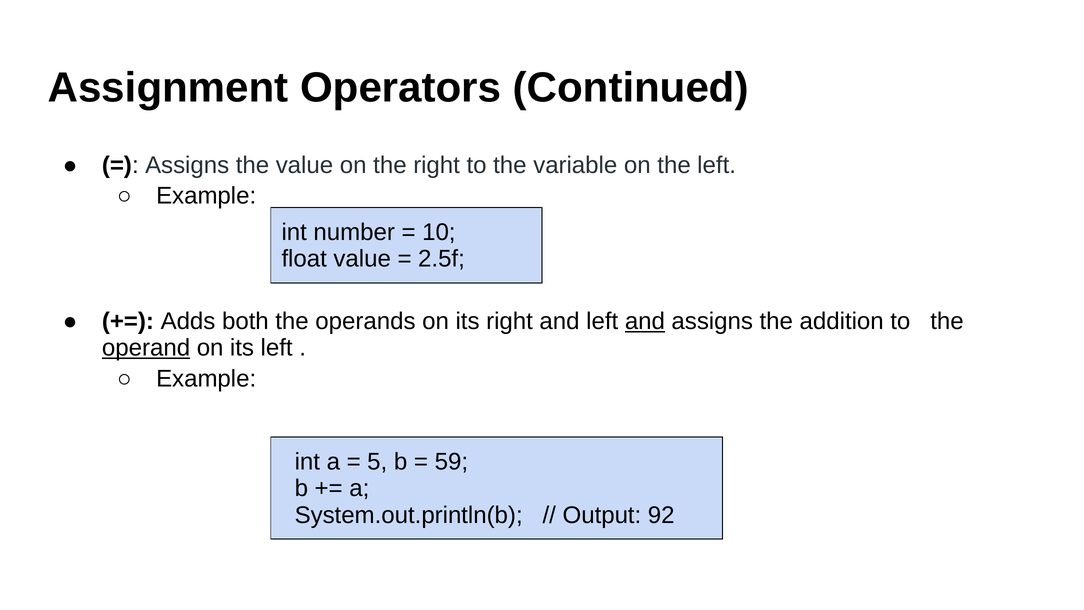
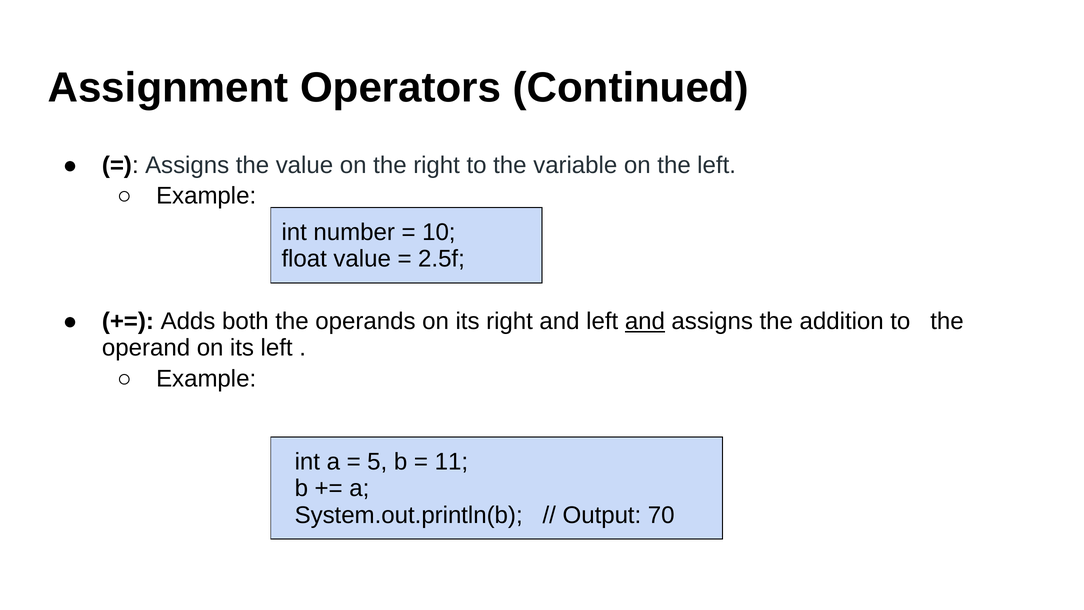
operand underline: present -> none
59: 59 -> 11
92: 92 -> 70
